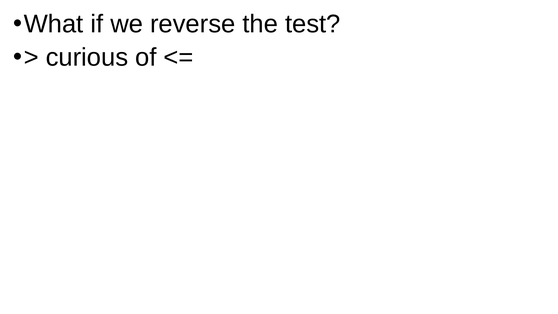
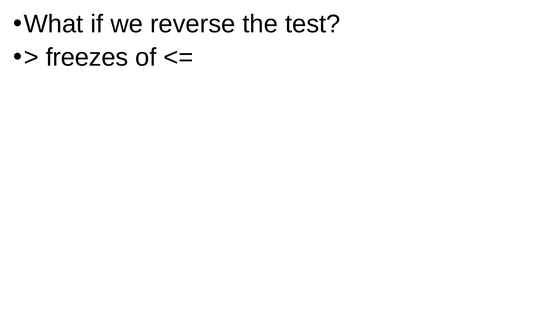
curious: curious -> freezes
